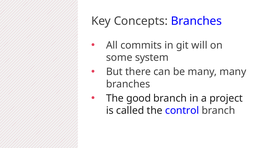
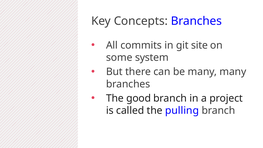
will: will -> site
control: control -> pulling
